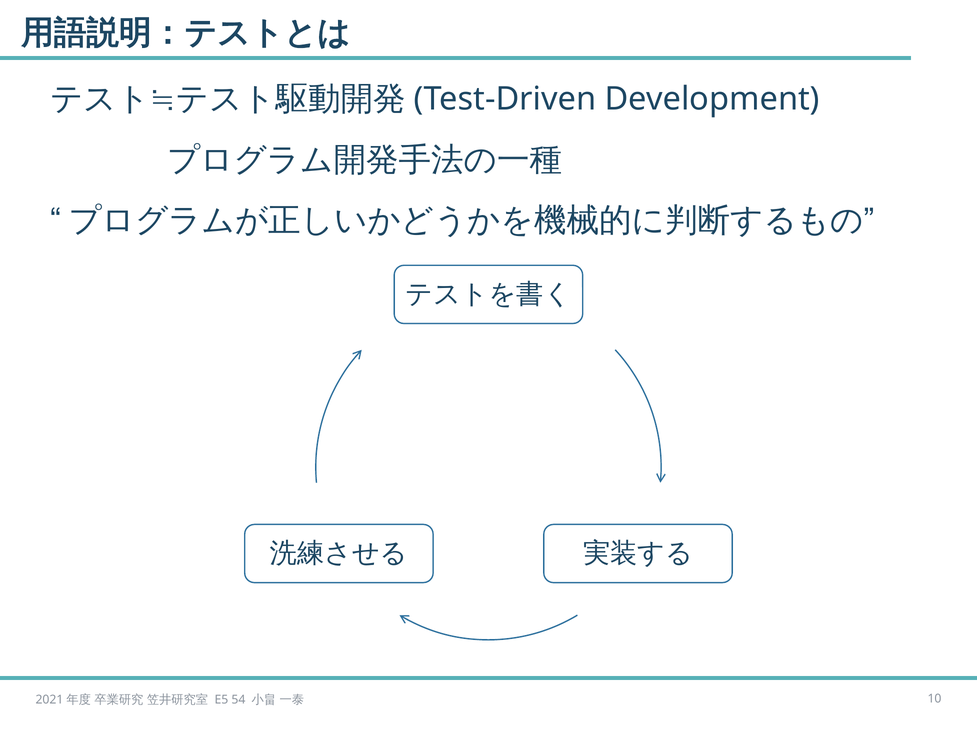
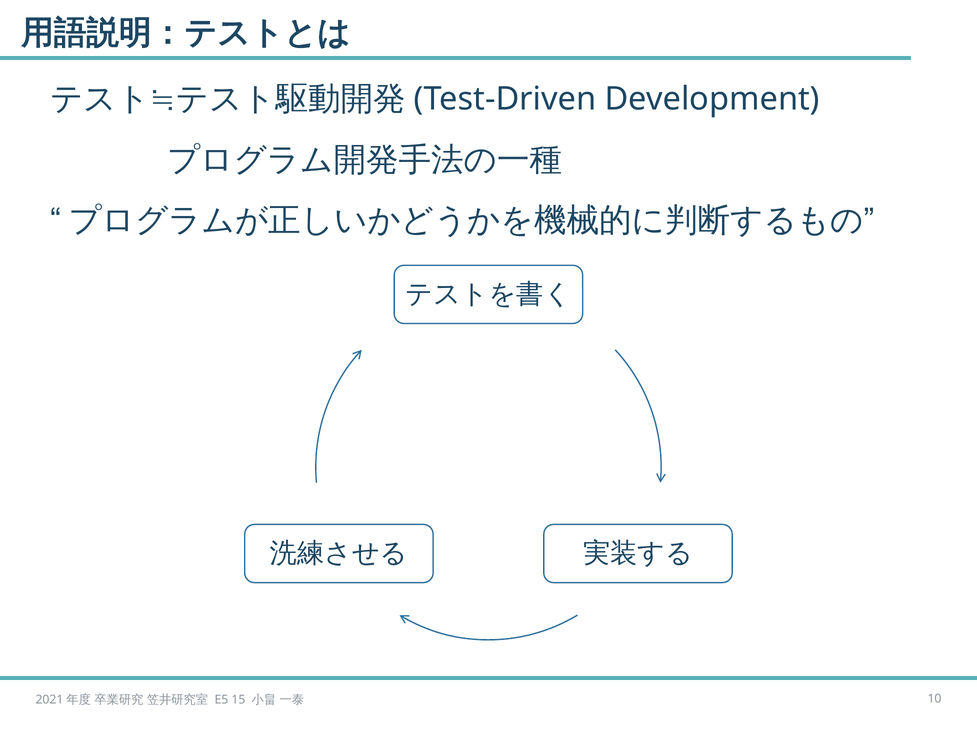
54: 54 -> 15
